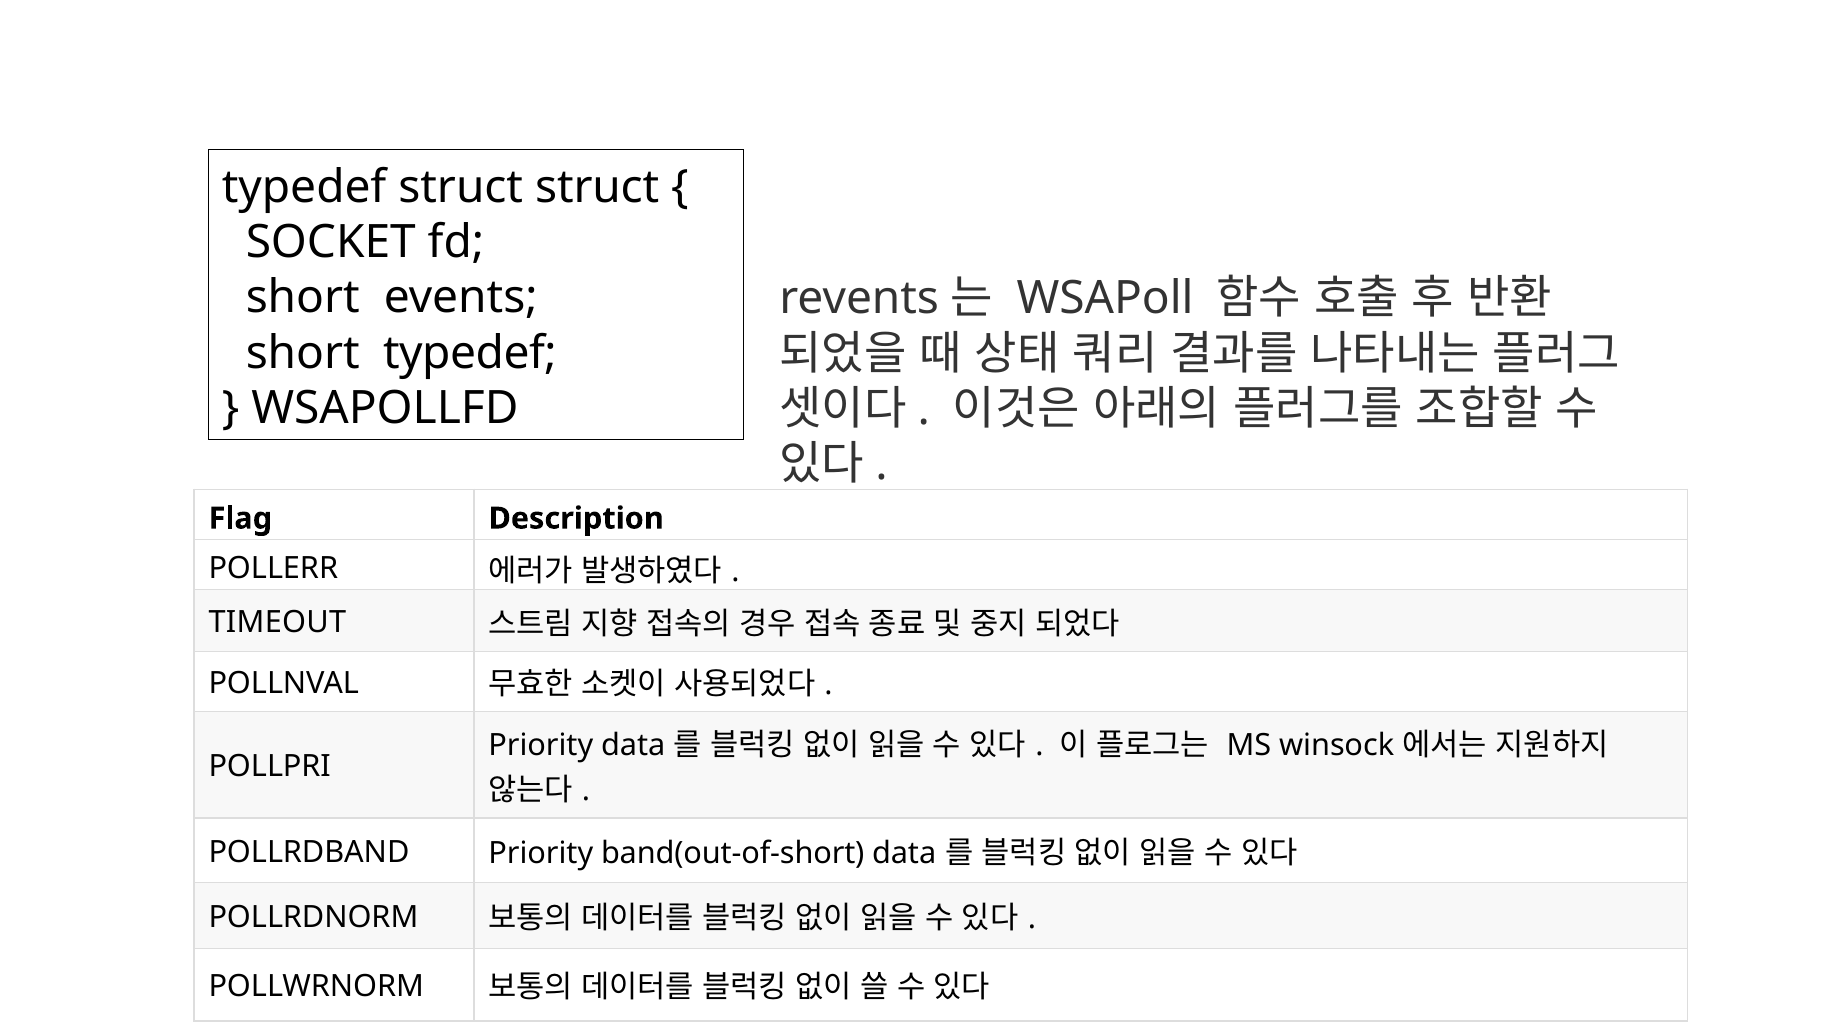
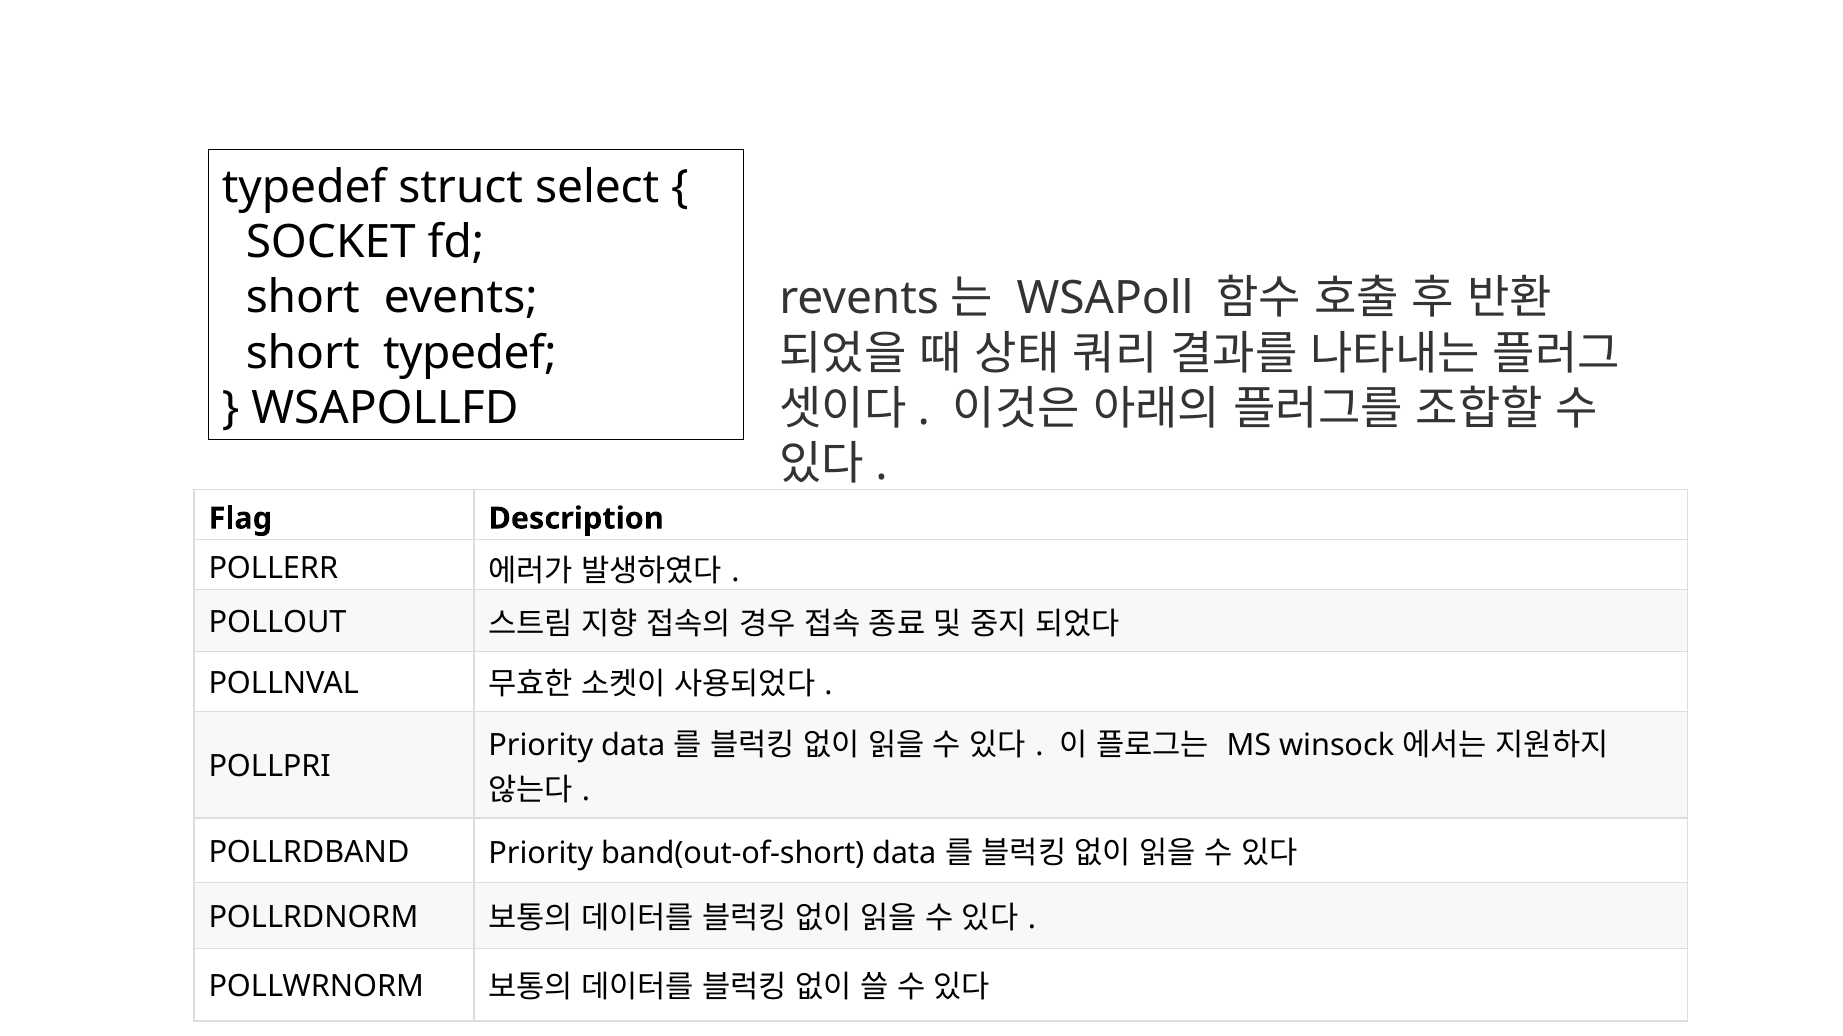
struct struct: struct -> select
TIMEOUT: TIMEOUT -> POLLOUT
